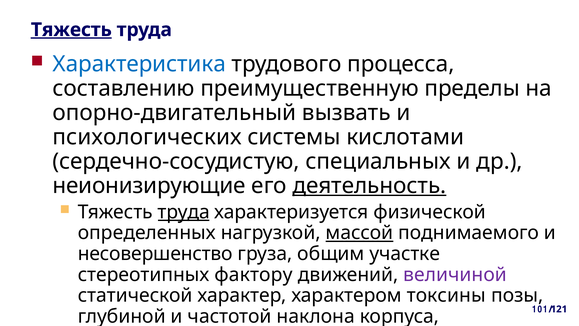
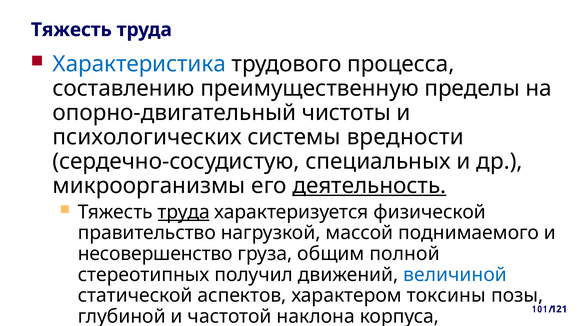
Тяжесть at (71, 30) underline: present -> none
вызвать: вызвать -> чистоты
кислотами: кислотами -> вредности
неионизирующие: неионизирующие -> микроорганизмы
определенных: определенных -> правительство
массой underline: present -> none
участке: участке -> полной
фактору: фактору -> получил
величиной colour: purple -> blue
характер: характер -> аспектов
